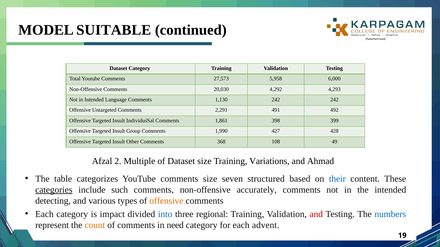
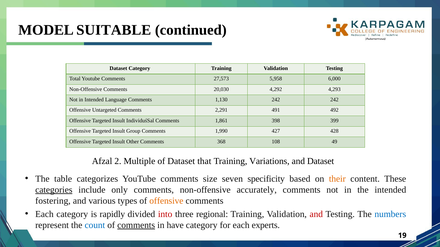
Dataset size: size -> that
and Ahmad: Ahmad -> Dataset
structured: structured -> specificity
their colour: blue -> orange
such: such -> only
detecting: detecting -> fostering
impact: impact -> rapidly
into colour: blue -> red
count colour: orange -> blue
comments at (136, 226) underline: none -> present
need: need -> have
advent: advent -> experts
